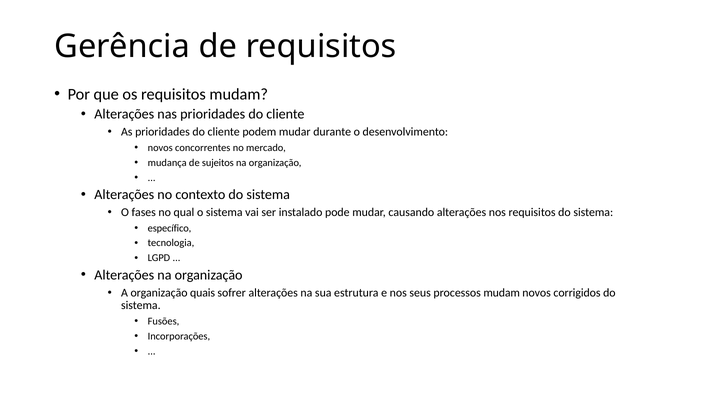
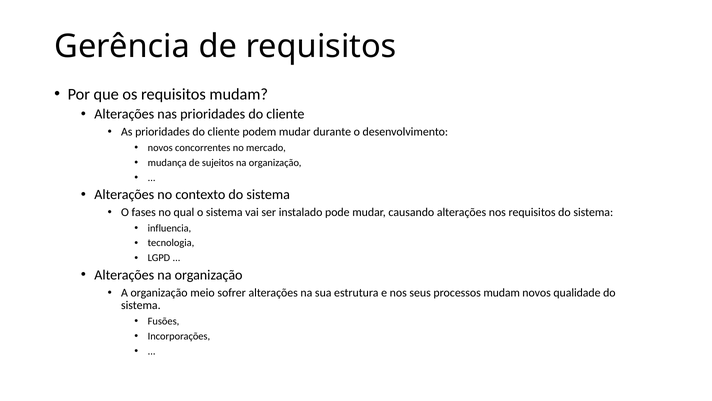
específico: específico -> influencia
quais: quais -> meio
corrigidos: corrigidos -> qualidade
